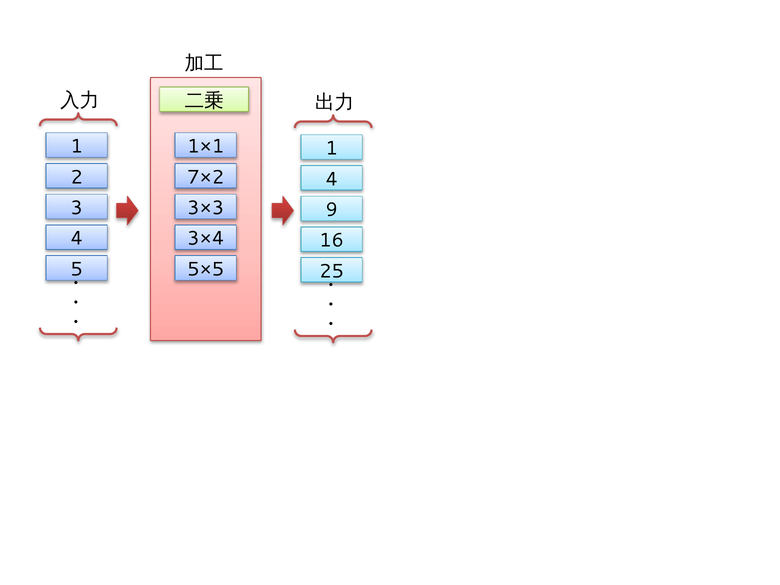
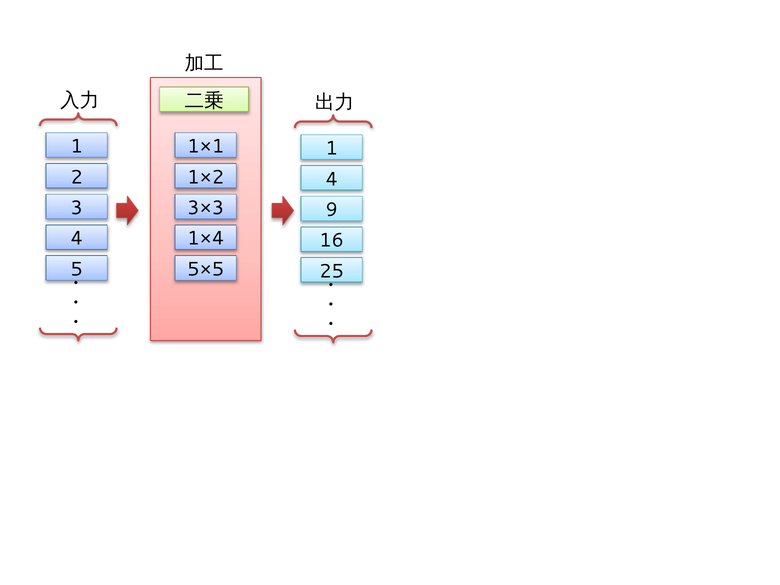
7×2: 7×2 -> 1×2
3×4: 3×4 -> 1×4
